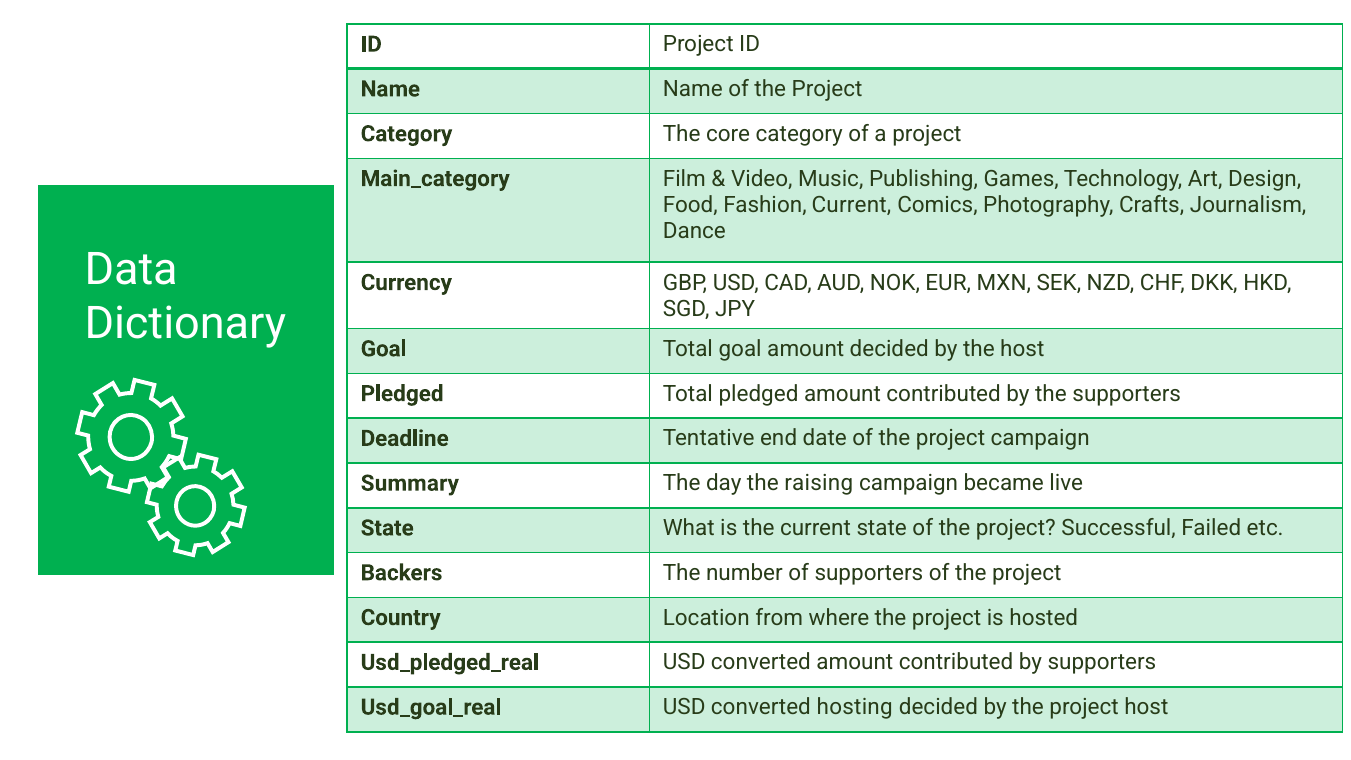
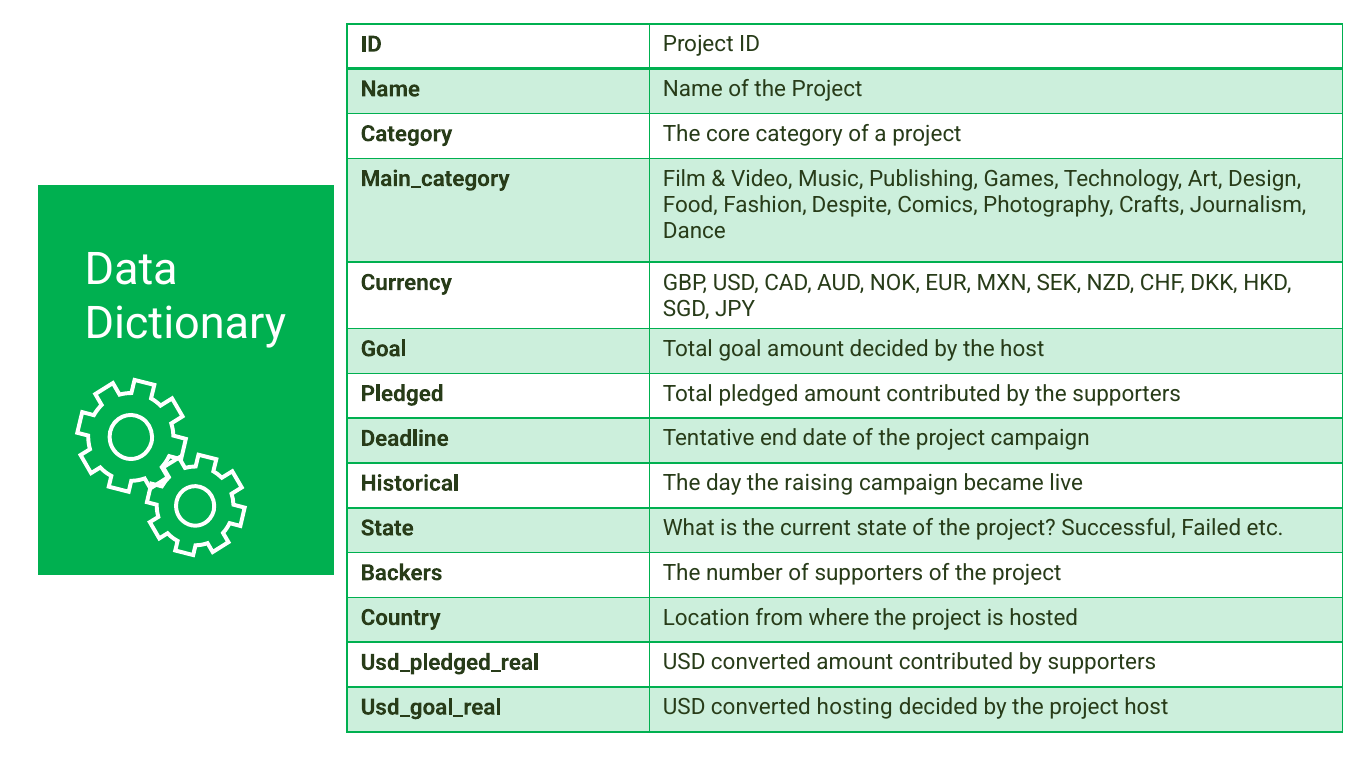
Fashion Current: Current -> Despite
Summary: Summary -> Historical
